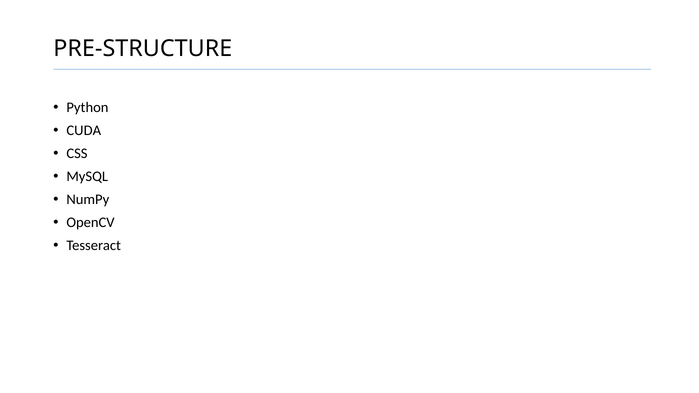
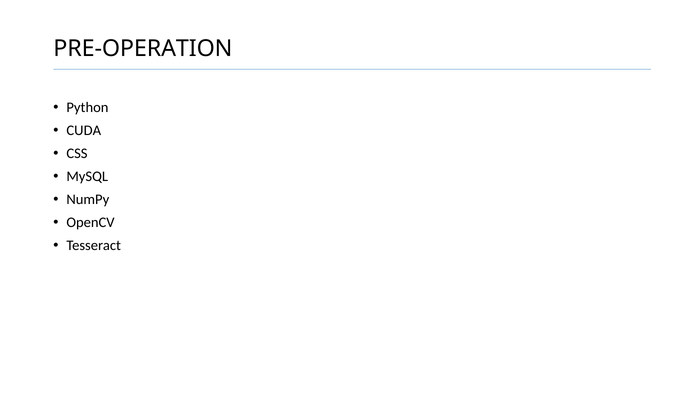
PRE-STRUCTURE: PRE-STRUCTURE -> PRE-OPERATION
